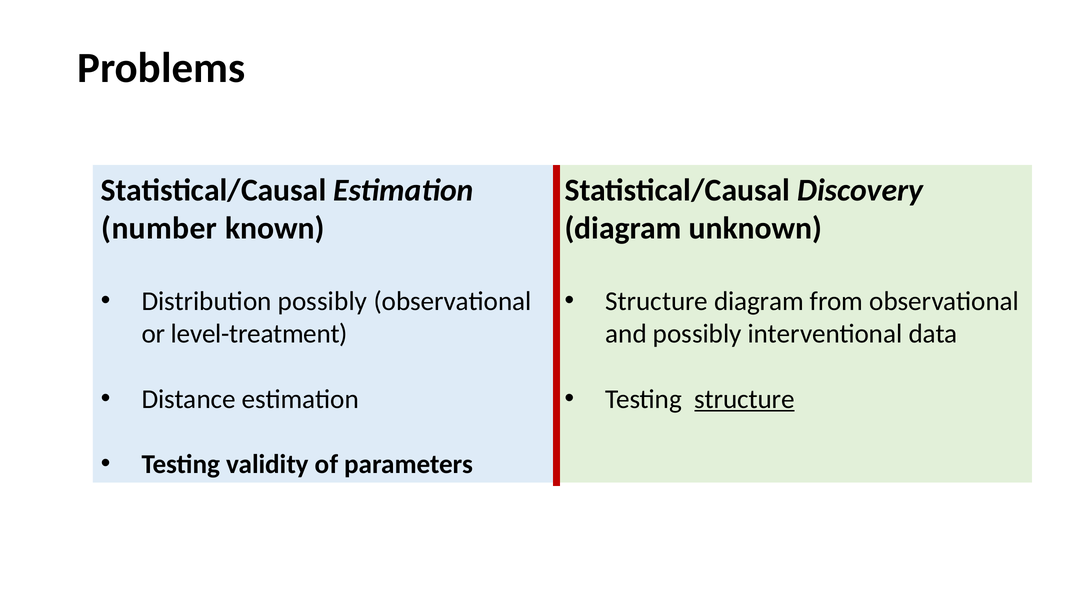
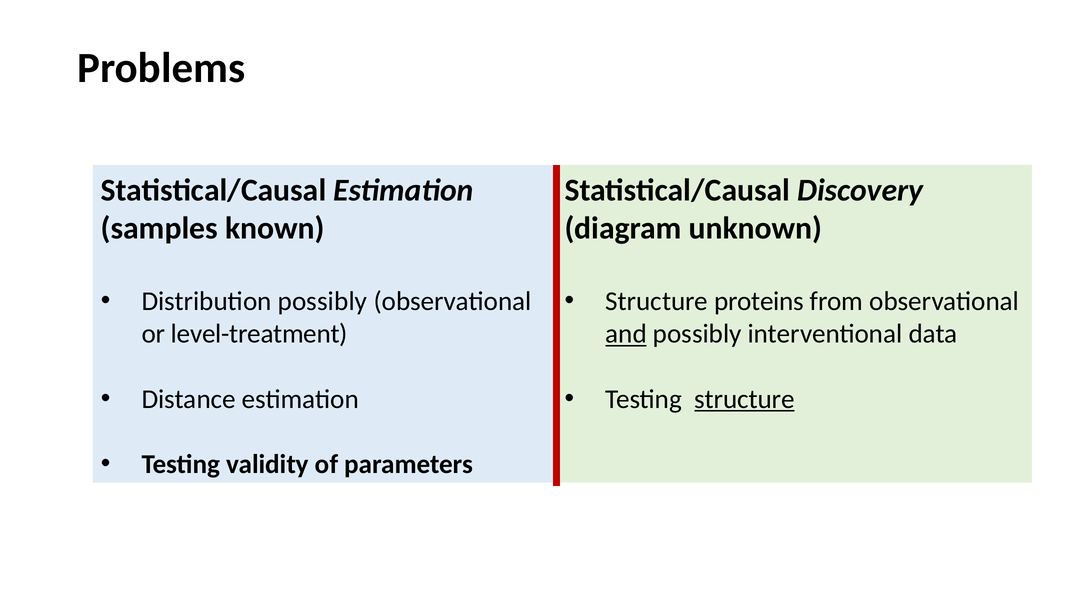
number: number -> samples
Structure diagram: diagram -> proteins
and underline: none -> present
